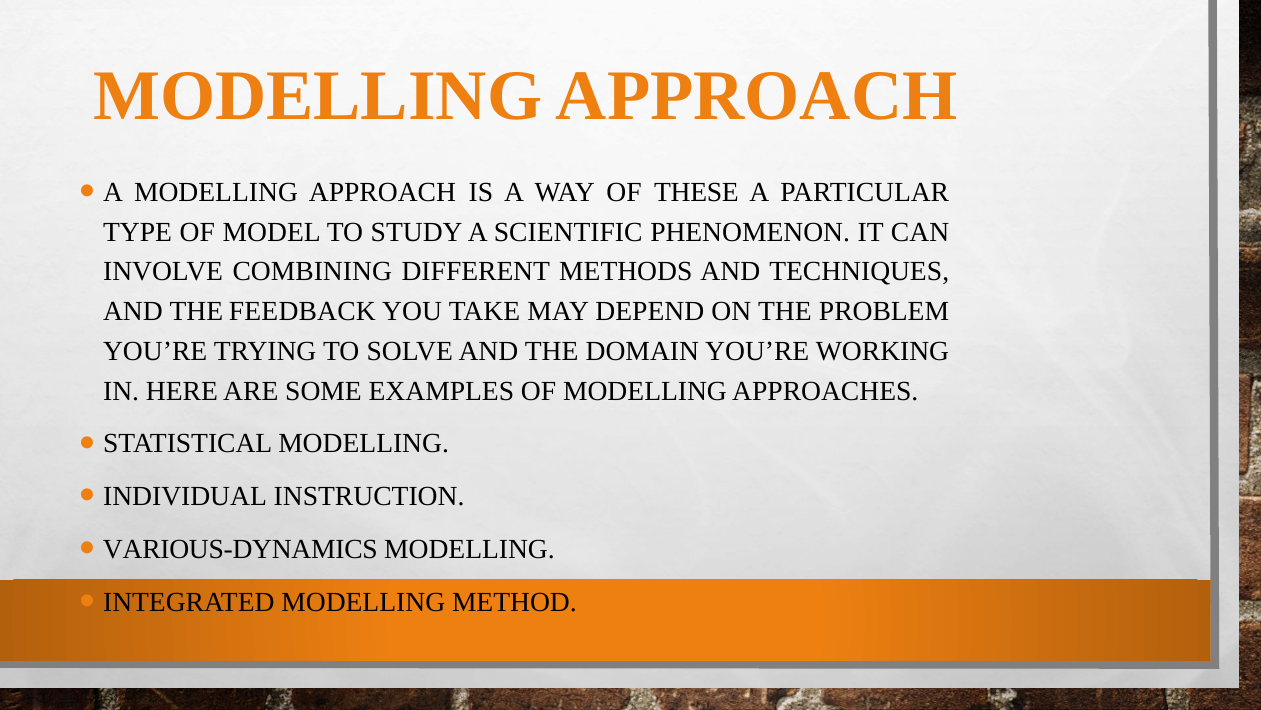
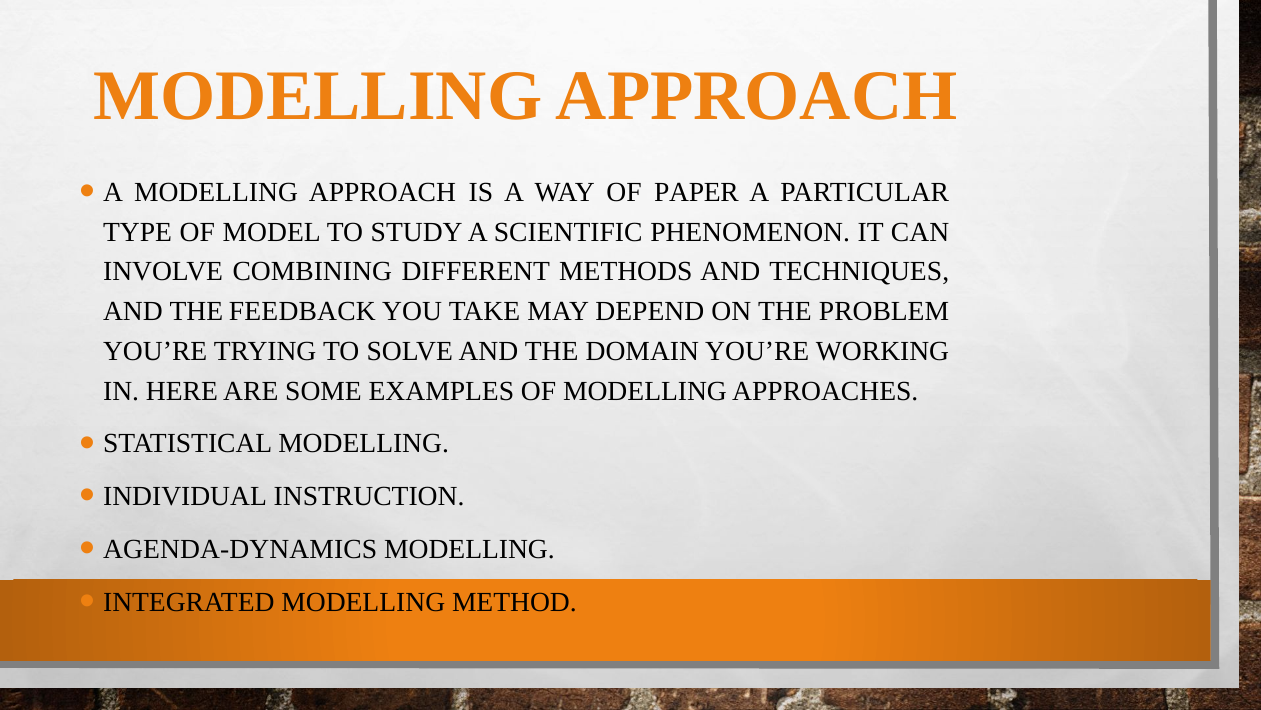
THESE: THESE -> PAPER
VARIOUS-DYNAMICS: VARIOUS-DYNAMICS -> AGENDA-DYNAMICS
